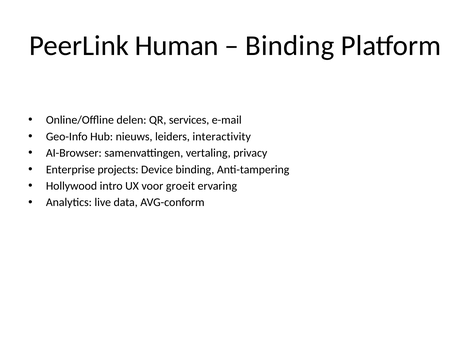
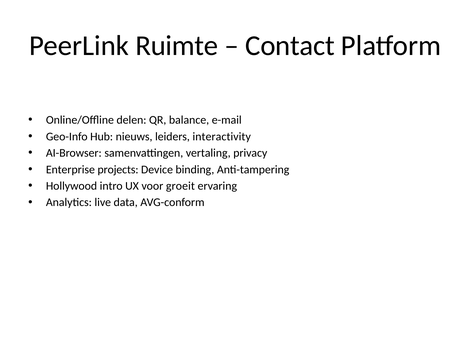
Human: Human -> Ruimte
Binding at (290, 46): Binding -> Contact
services: services -> balance
